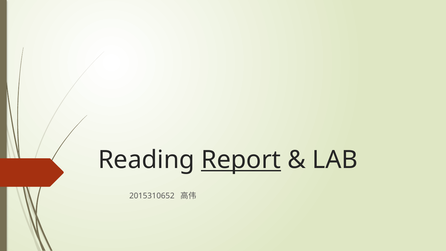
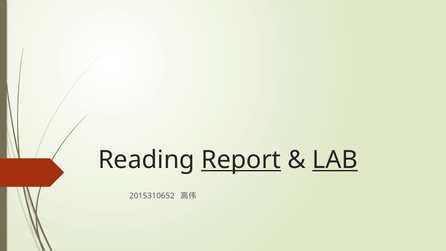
LAB underline: none -> present
